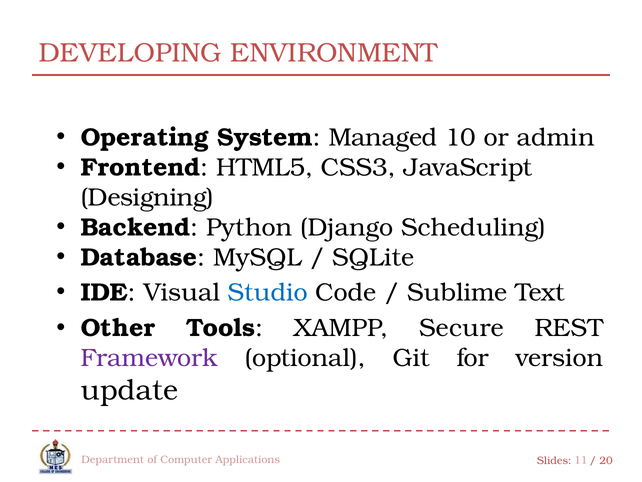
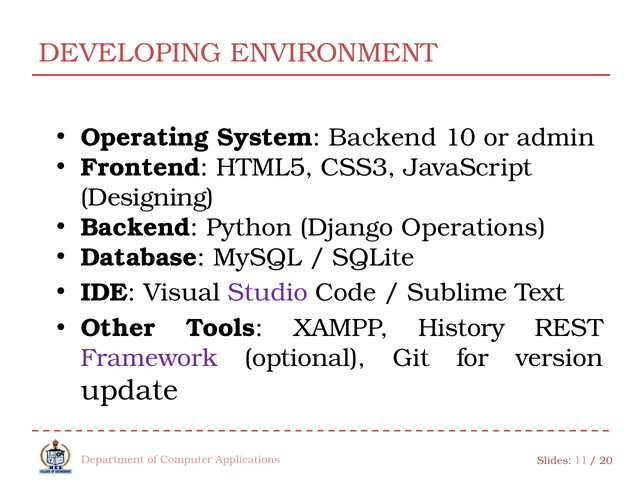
System Managed: Managed -> Backend
Scheduling: Scheduling -> Operations
Studio colour: blue -> purple
Secure: Secure -> History
